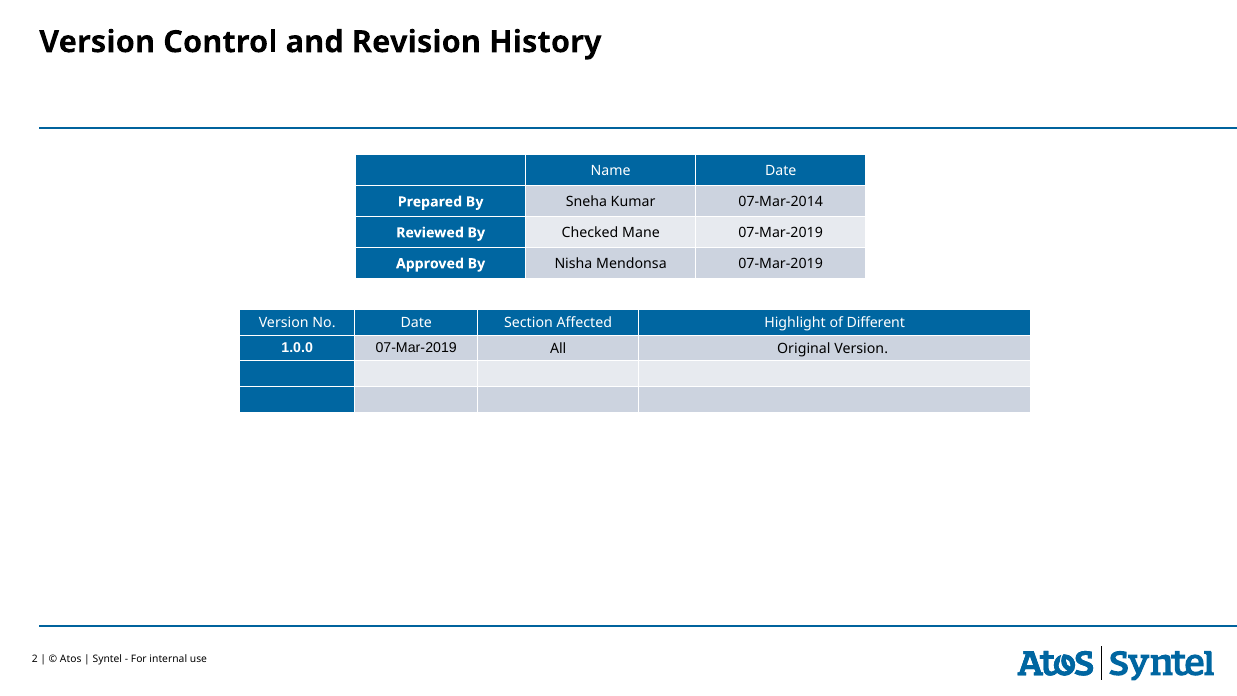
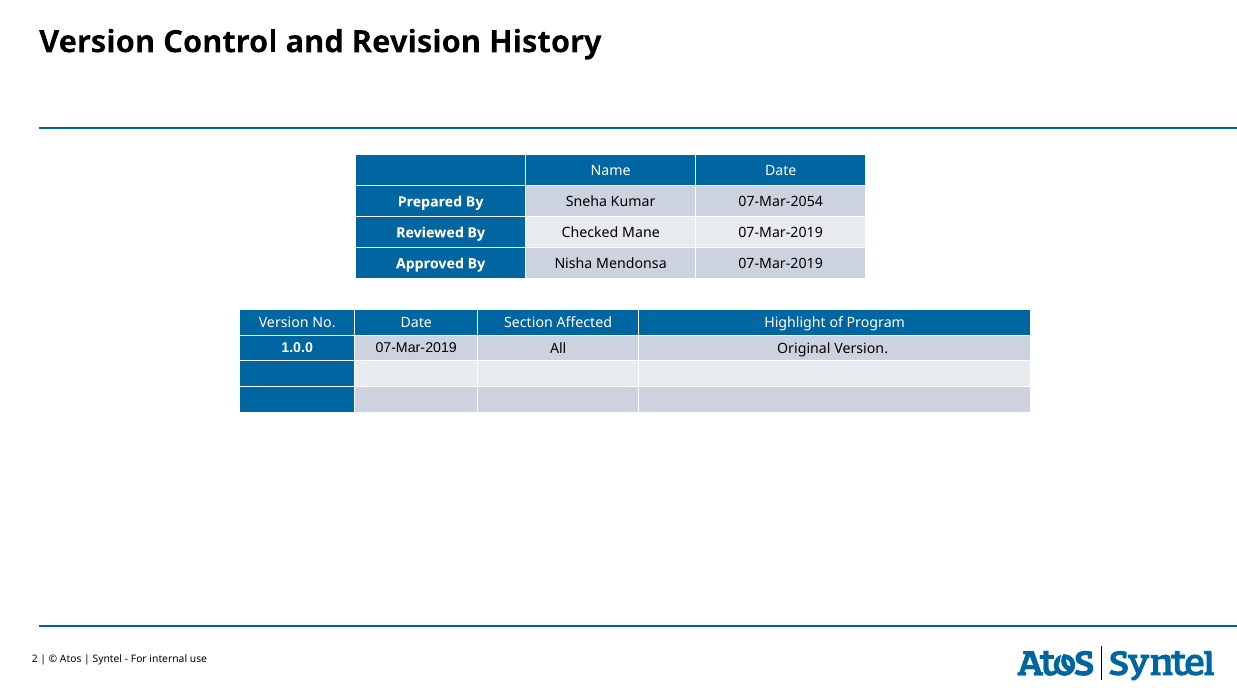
07-Mar-2014: 07-Mar-2014 -> 07-Mar-2054
Different: Different -> Program
